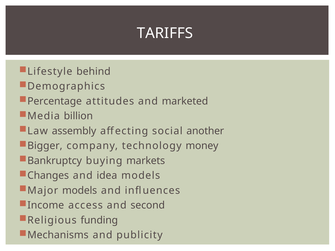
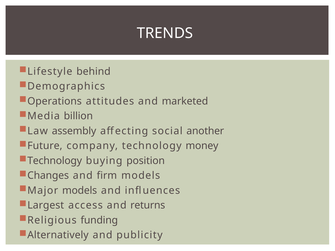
TARIFFS: TARIFFS -> TRENDS
Percentage: Percentage -> Operations
Bigger: Bigger -> Future
Bankruptcy at (55, 161): Bankruptcy -> Technology
markets: markets -> position
idea: idea -> firm
Income: Income -> Largest
second: second -> returns
Mechanisms: Mechanisms -> Alternatively
